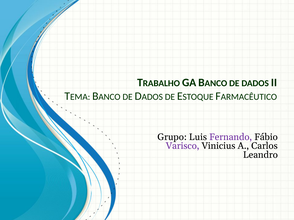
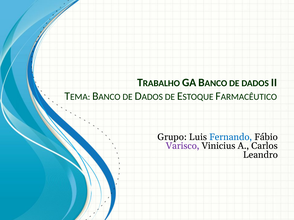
Fernando colour: purple -> blue
